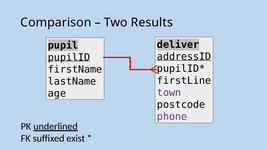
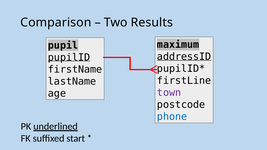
deliver: deliver -> maximum
phone colour: purple -> blue
exist: exist -> start
